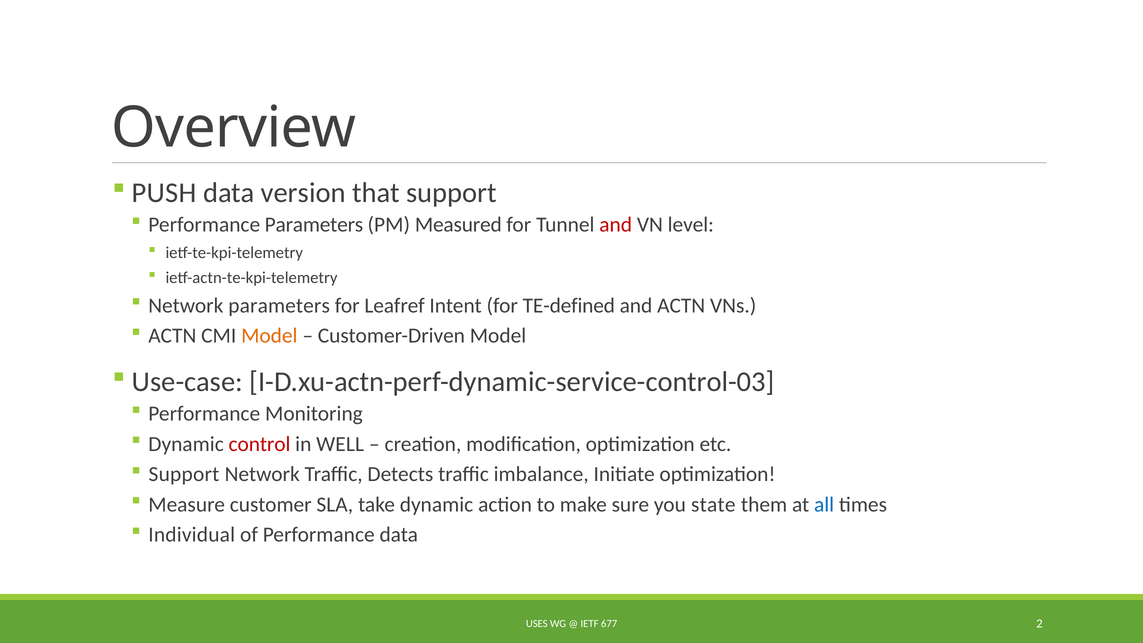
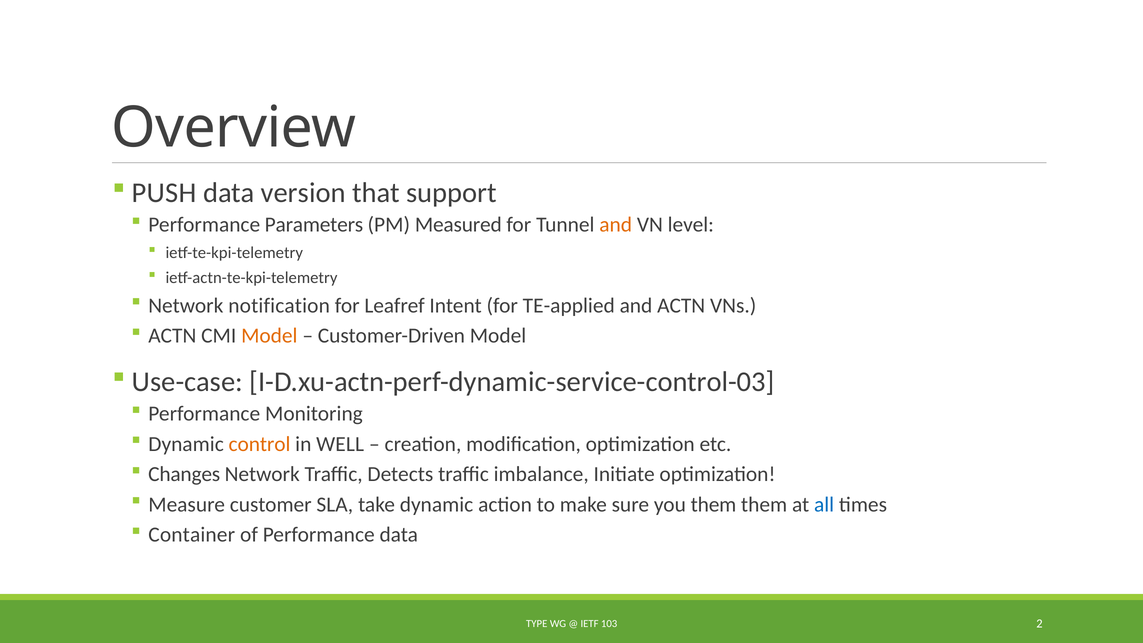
and at (616, 225) colour: red -> orange
Network parameters: parameters -> notification
TE-defined: TE-defined -> TE-applied
control colour: red -> orange
Support at (184, 474): Support -> Changes
you state: state -> them
Individual: Individual -> Container
USES: USES -> TYPE
677: 677 -> 103
